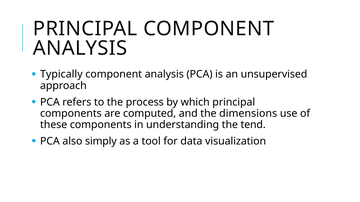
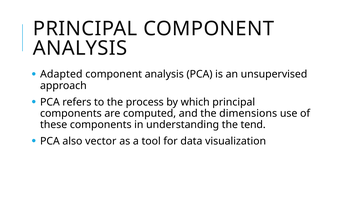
Typically: Typically -> Adapted
simply: simply -> vector
